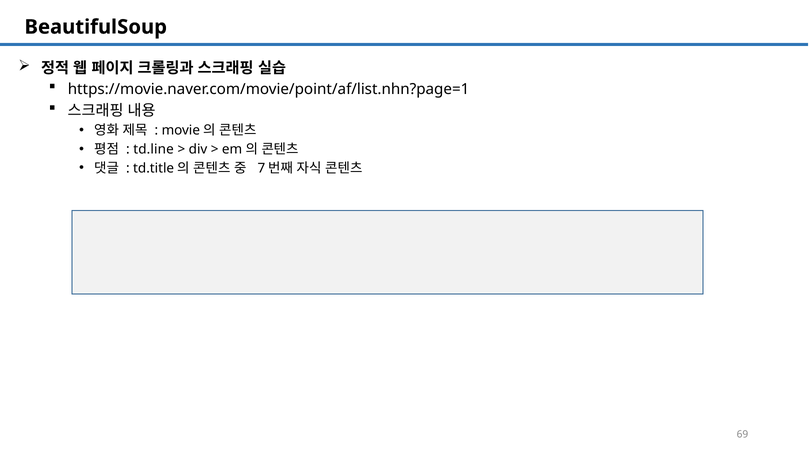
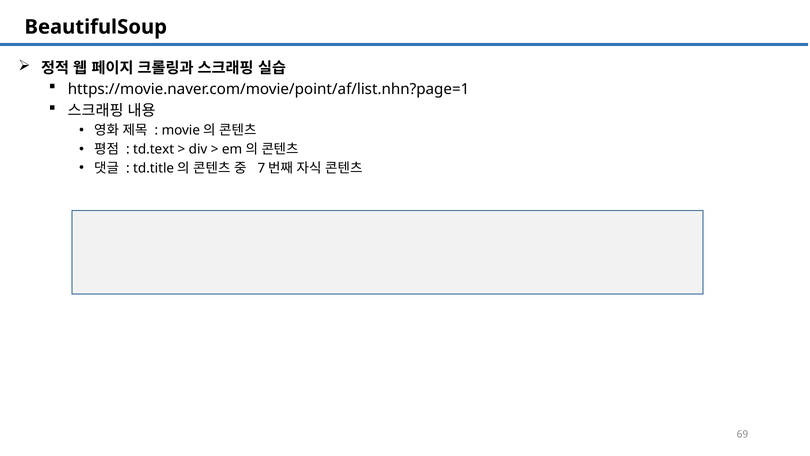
td.line: td.line -> td.text
